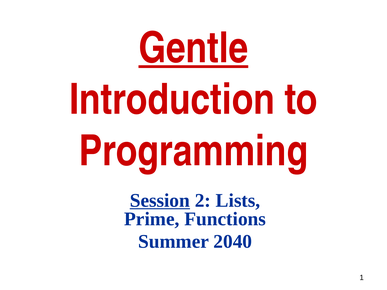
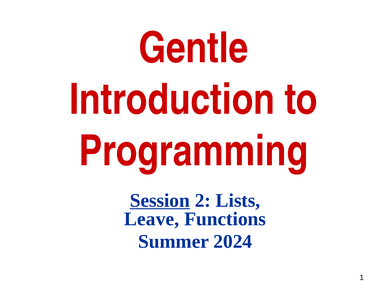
Gentle underline: present -> none
Prime: Prime -> Leave
2040: 2040 -> 2024
